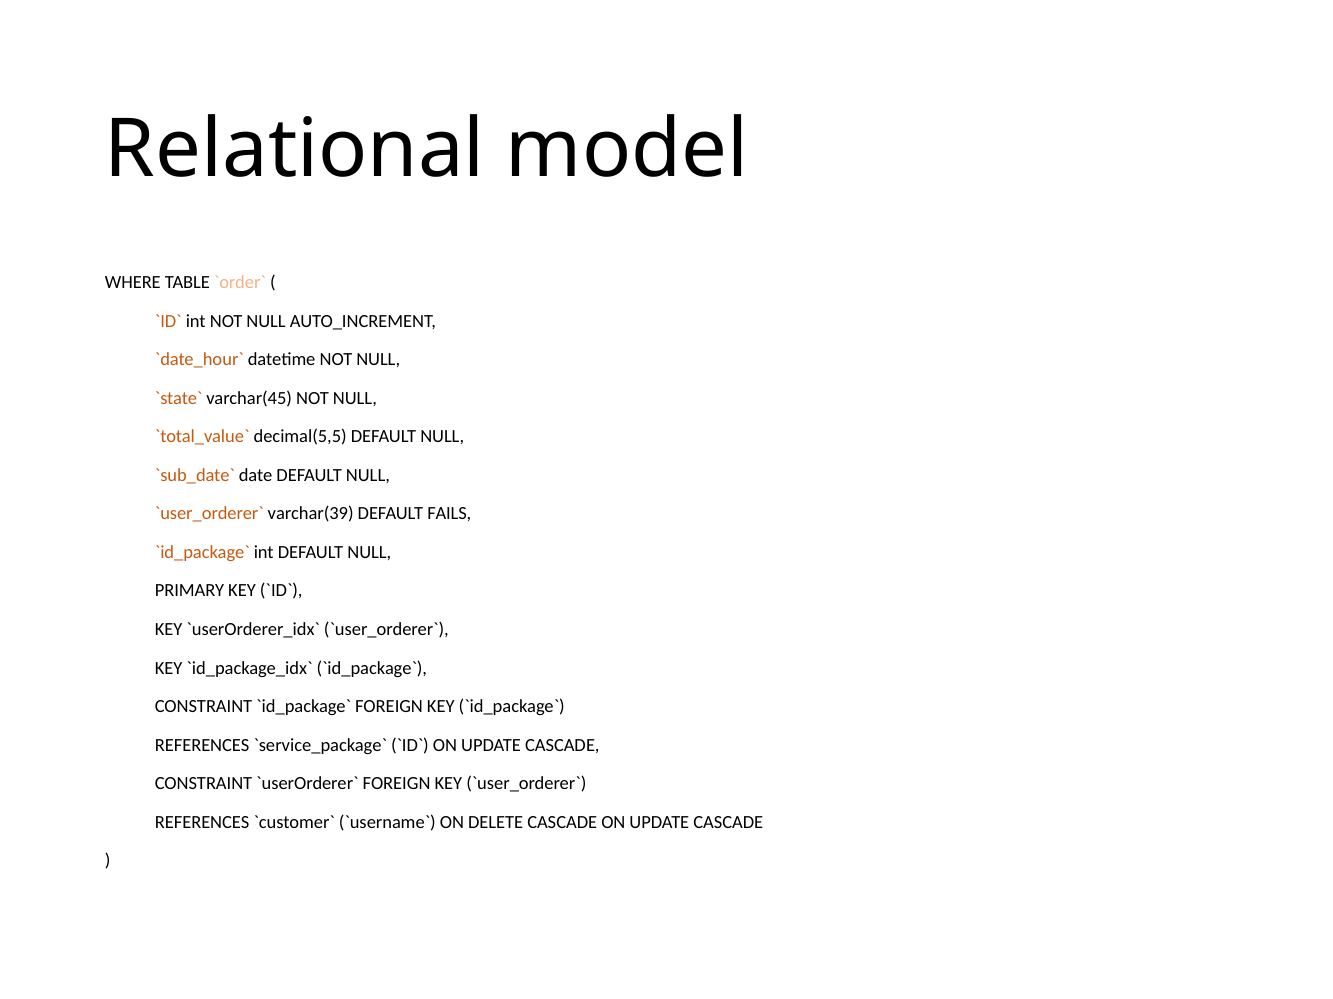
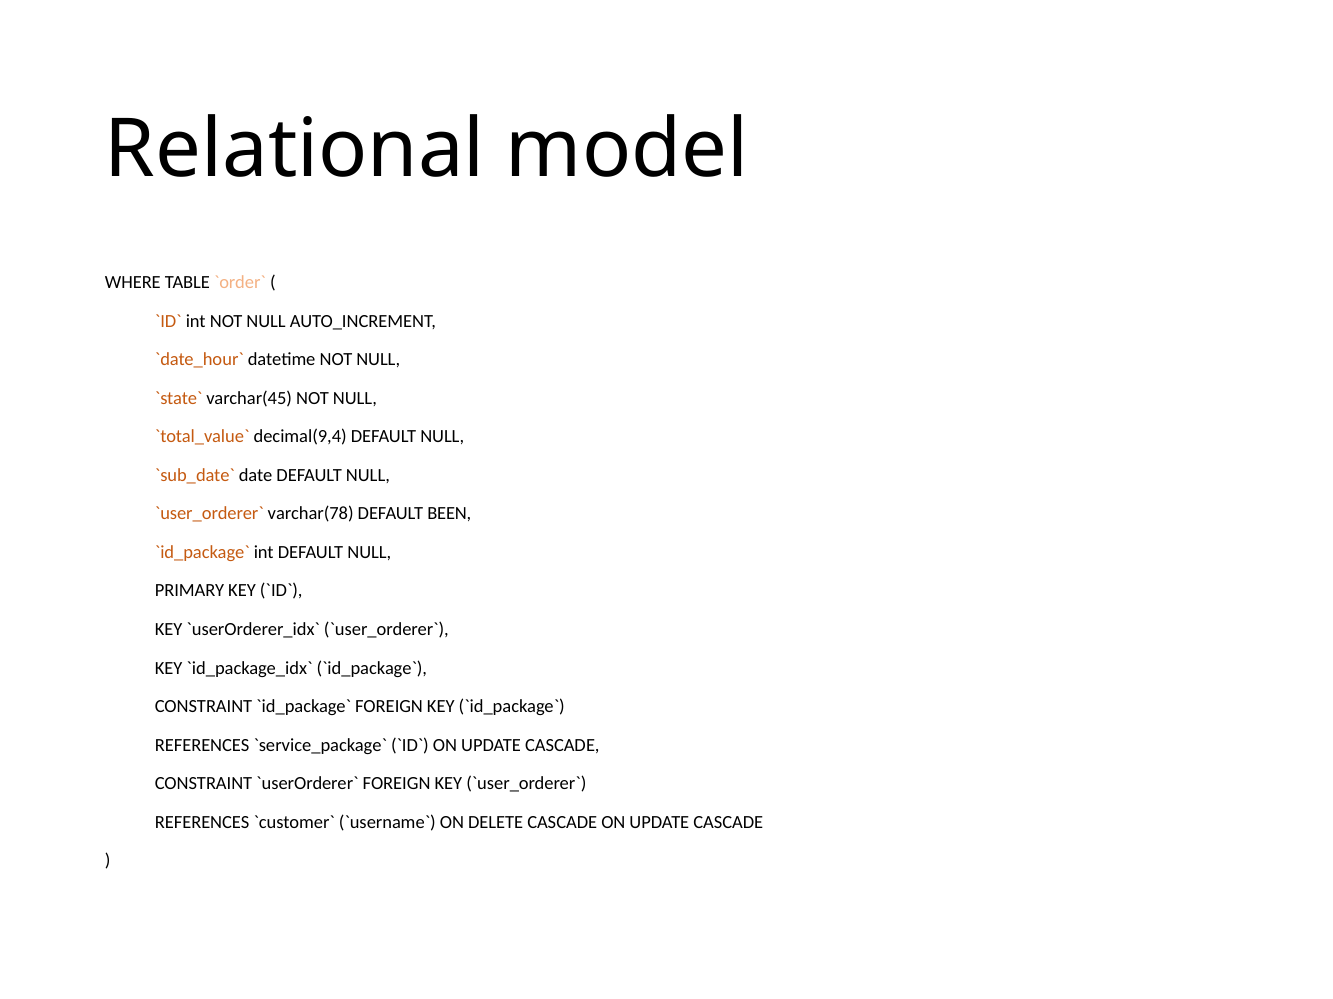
decimal(5,5: decimal(5,5 -> decimal(9,4
varchar(39: varchar(39 -> varchar(78
FAILS: FAILS -> BEEN
